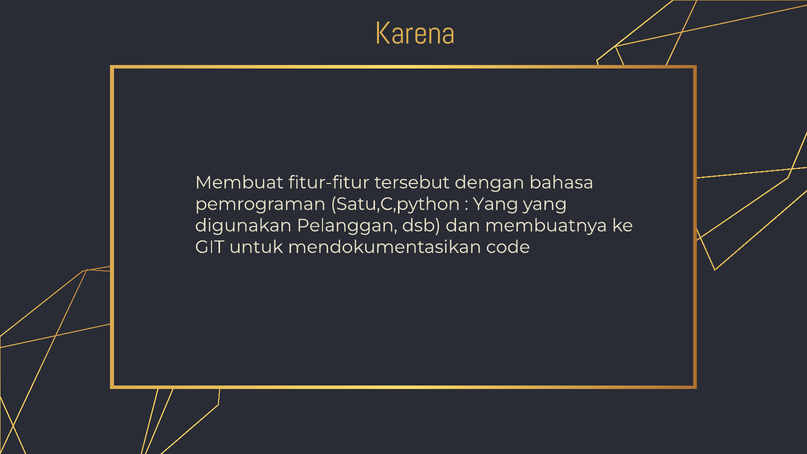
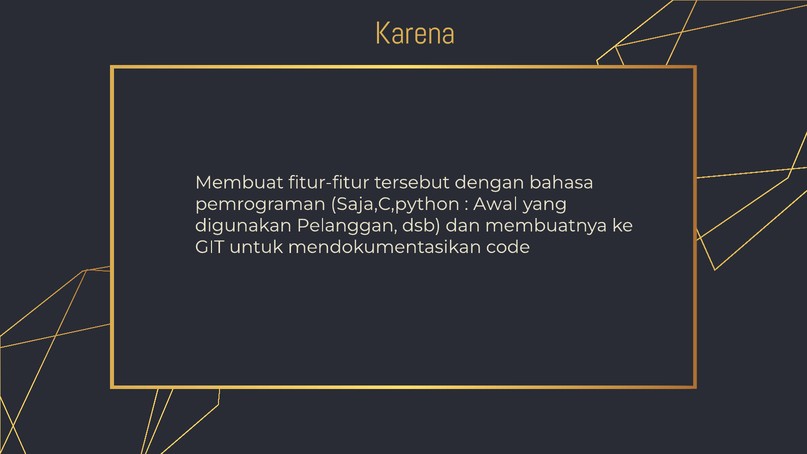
Satu,C,python: Satu,C,python -> Saja,C,python
Yang at (496, 204): Yang -> Awal
